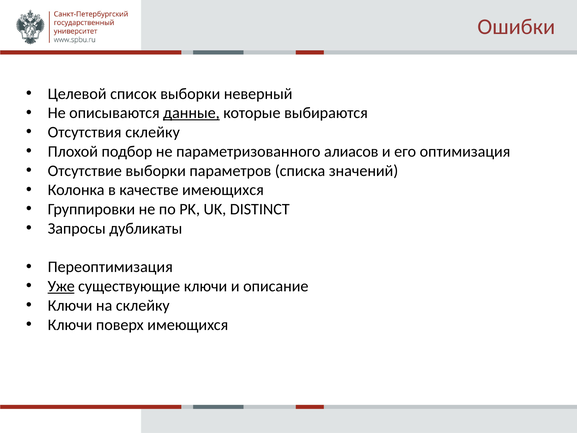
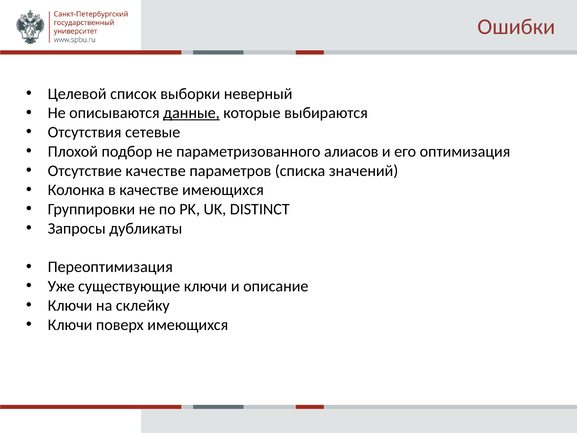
Отсутствия склейку: склейку -> сетевые
Отсутствие выборки: выборки -> качестве
Уже underline: present -> none
